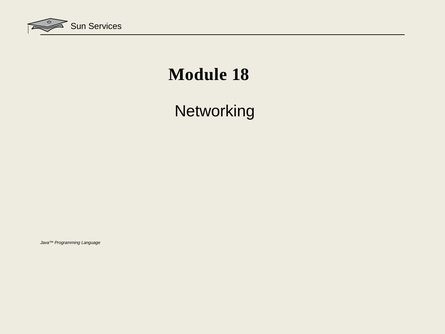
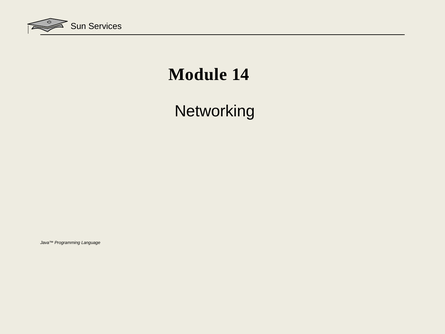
18: 18 -> 14
